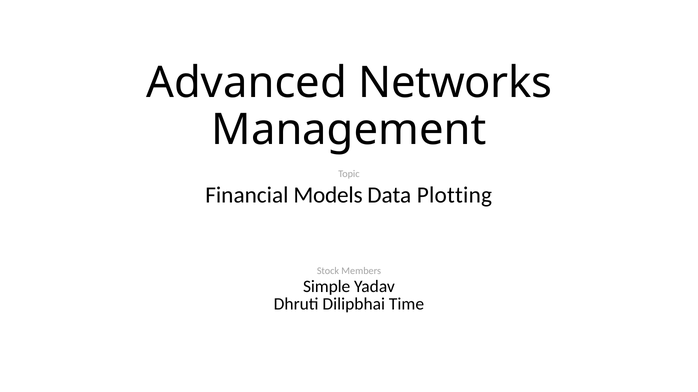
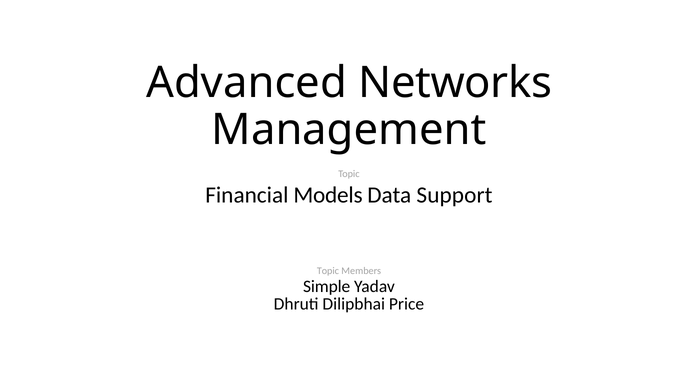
Plotting: Plotting -> Support
Stock at (328, 271): Stock -> Topic
Time: Time -> Price
